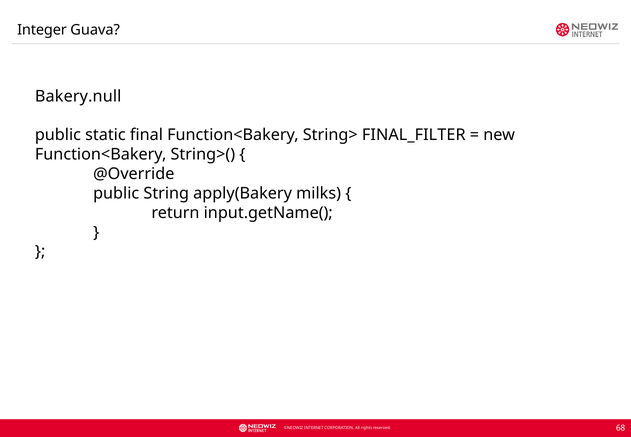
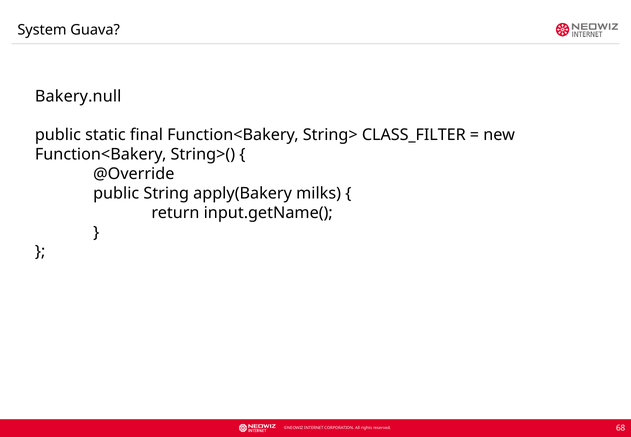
Integer: Integer -> System
FINAL_FILTER: FINAL_FILTER -> CLASS_FILTER
